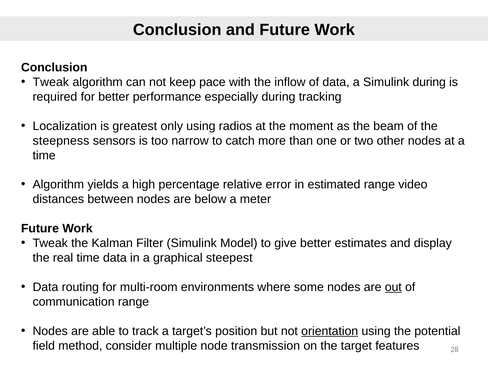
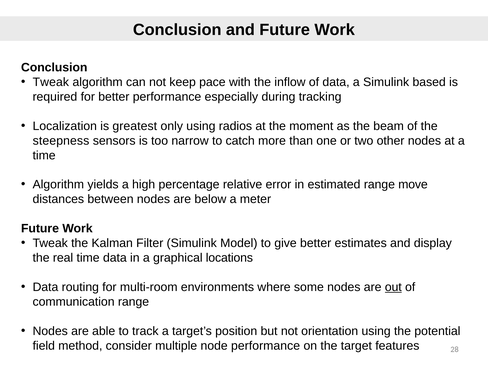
Simulink during: during -> based
video: video -> move
steepest: steepest -> locations
orientation underline: present -> none
node transmission: transmission -> performance
